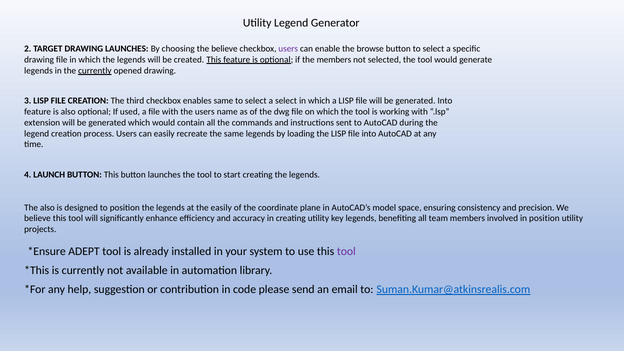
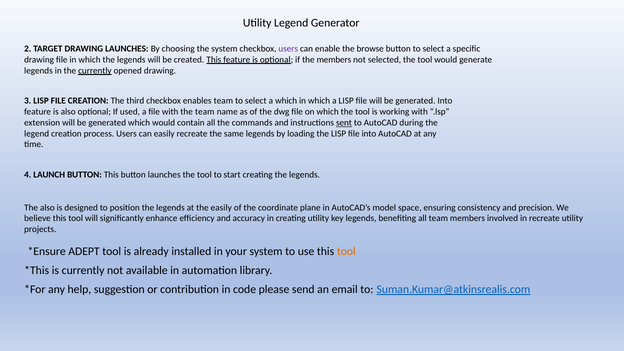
the believe: believe -> system
enables same: same -> team
a select: select -> which
the users: users -> team
sent underline: none -> present
in position: position -> recreate
tool at (346, 252) colour: purple -> orange
